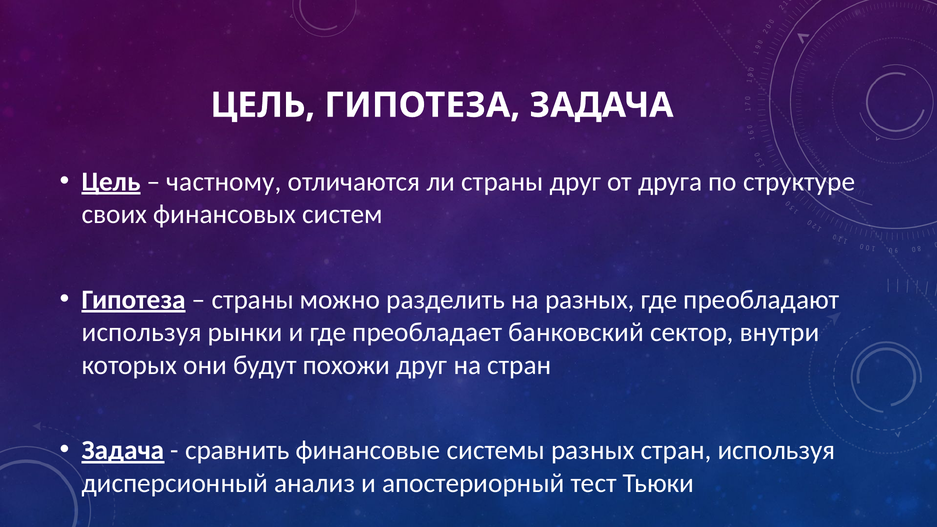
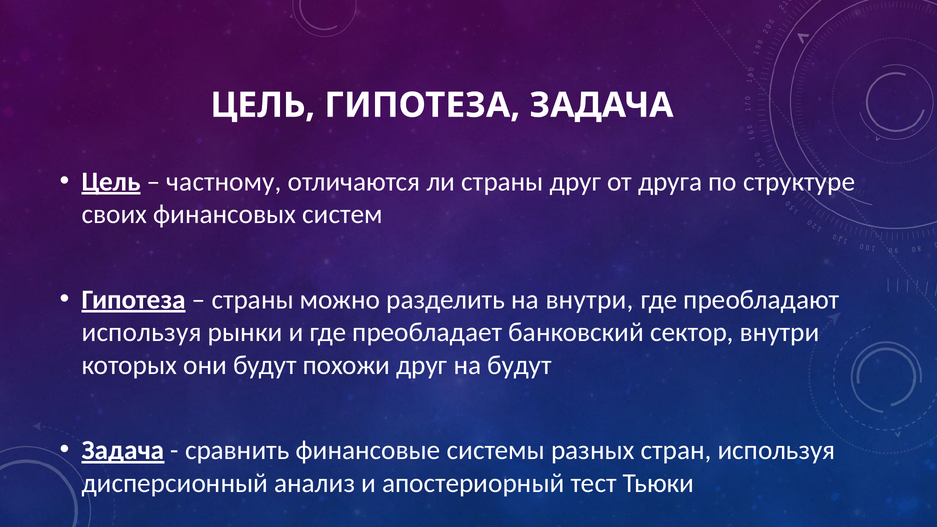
на разных: разных -> внутри
на стран: стран -> будут
